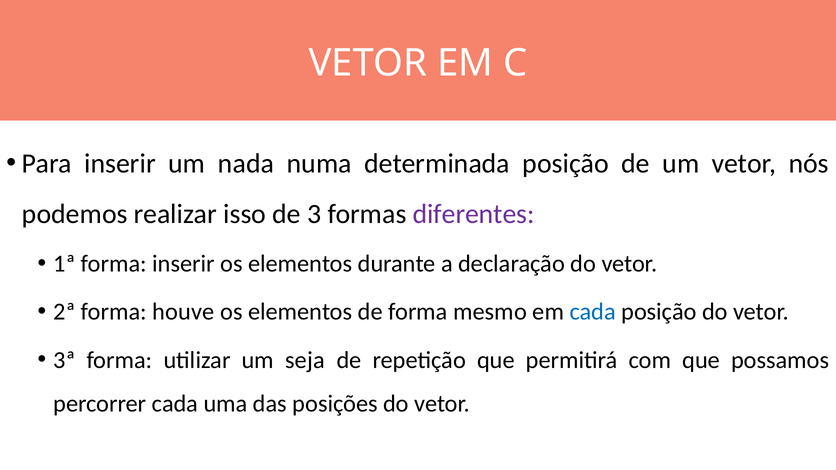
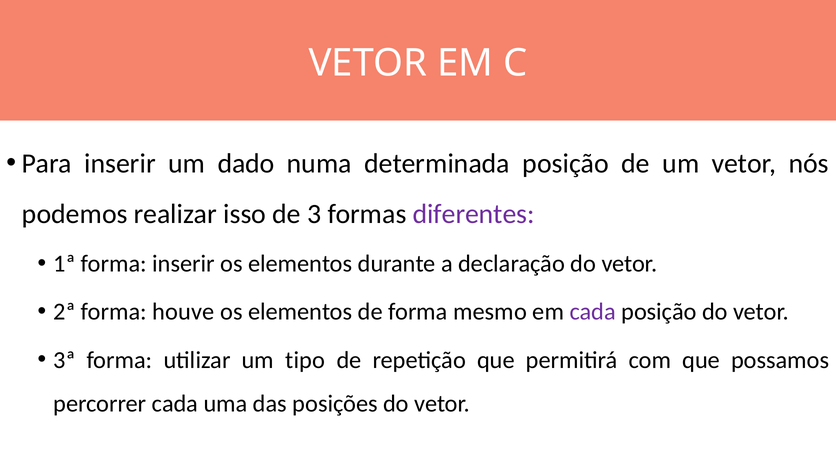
nada: nada -> dado
cada at (593, 312) colour: blue -> purple
seja: seja -> tipo
